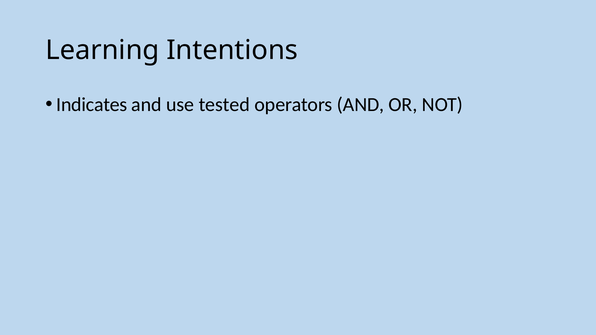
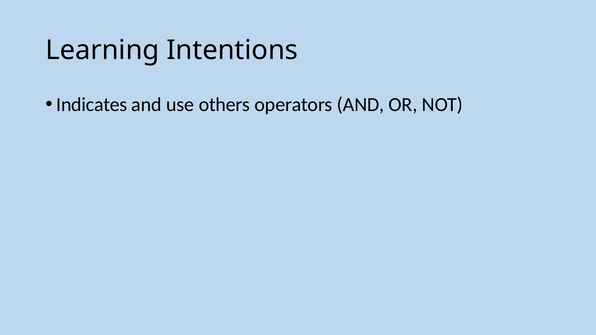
tested: tested -> others
